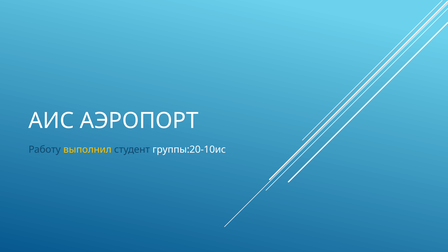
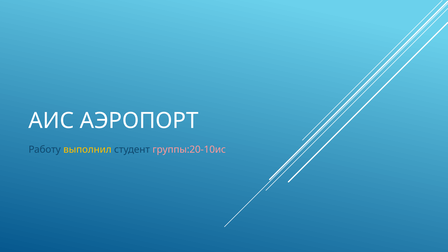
группы:20-10ис colour: white -> pink
